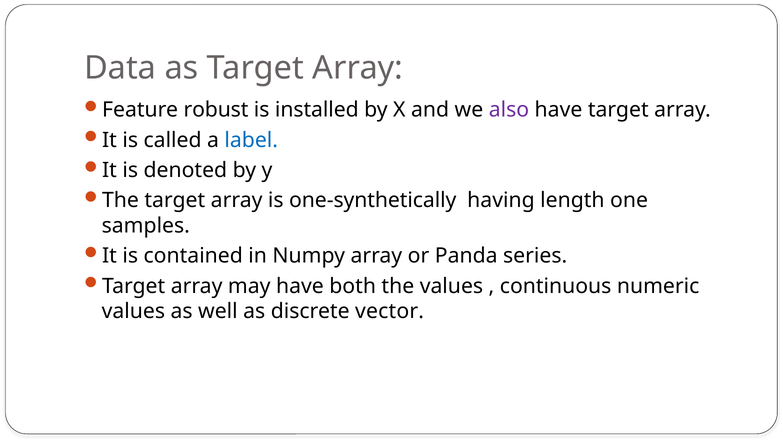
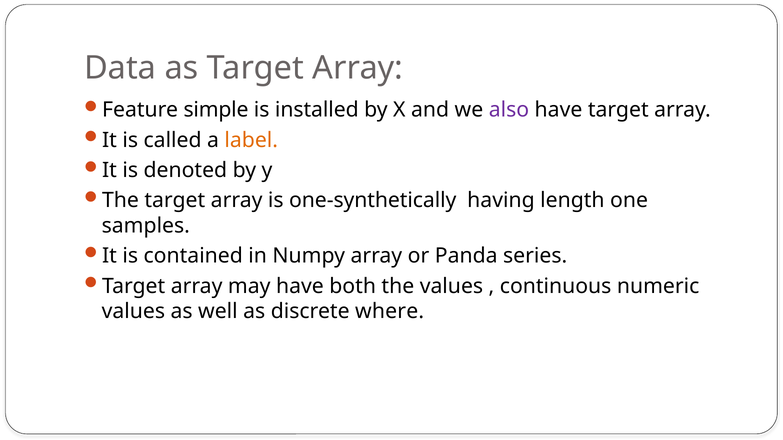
robust: robust -> simple
label colour: blue -> orange
vector: vector -> where
